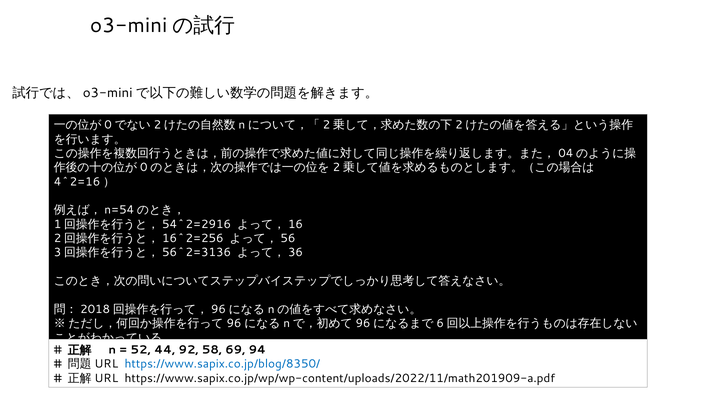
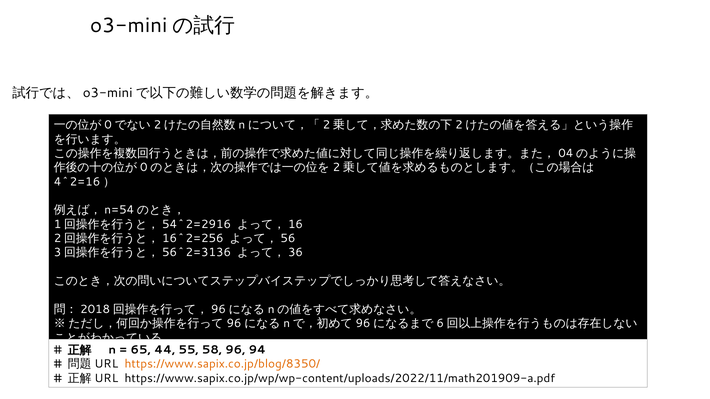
52: 52 -> 65
92: 92 -> 55
69: 69 -> 96
https://www.sapix.co.jp/blog/8350/ colour: blue -> orange
